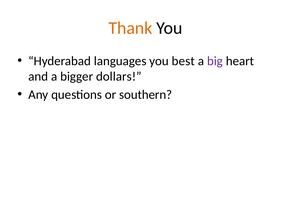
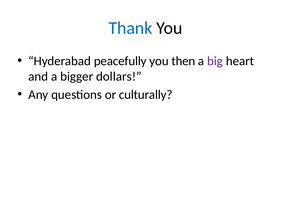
Thank colour: orange -> blue
languages: languages -> peacefully
best: best -> then
southern: southern -> culturally
